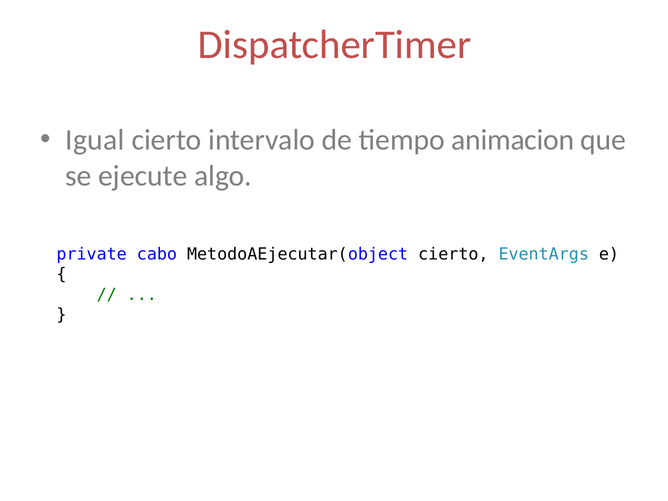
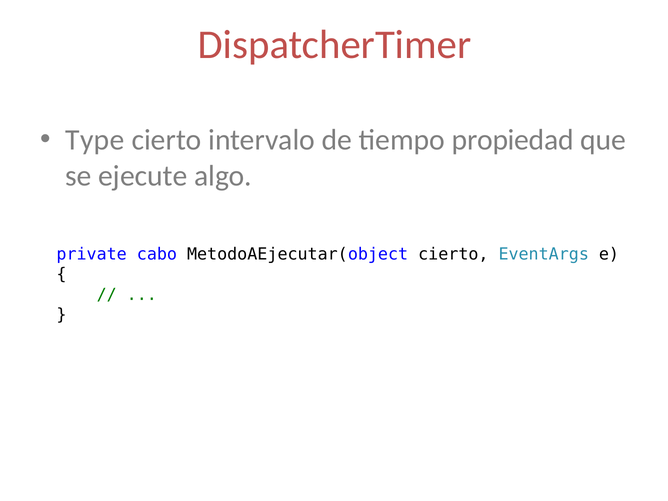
Igual: Igual -> Type
animacion: animacion -> propiedad
